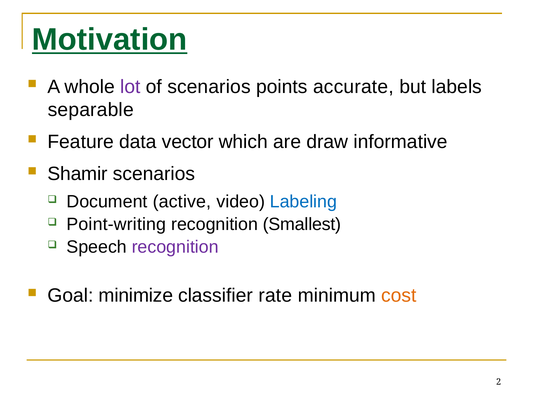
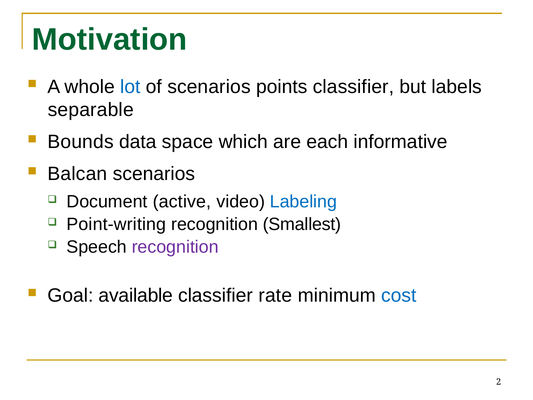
Motivation underline: present -> none
lot colour: purple -> blue
points accurate: accurate -> classifier
Feature: Feature -> Bounds
vector: vector -> space
draw: draw -> each
Shamir: Shamir -> Balcan
minimize: minimize -> available
cost colour: orange -> blue
